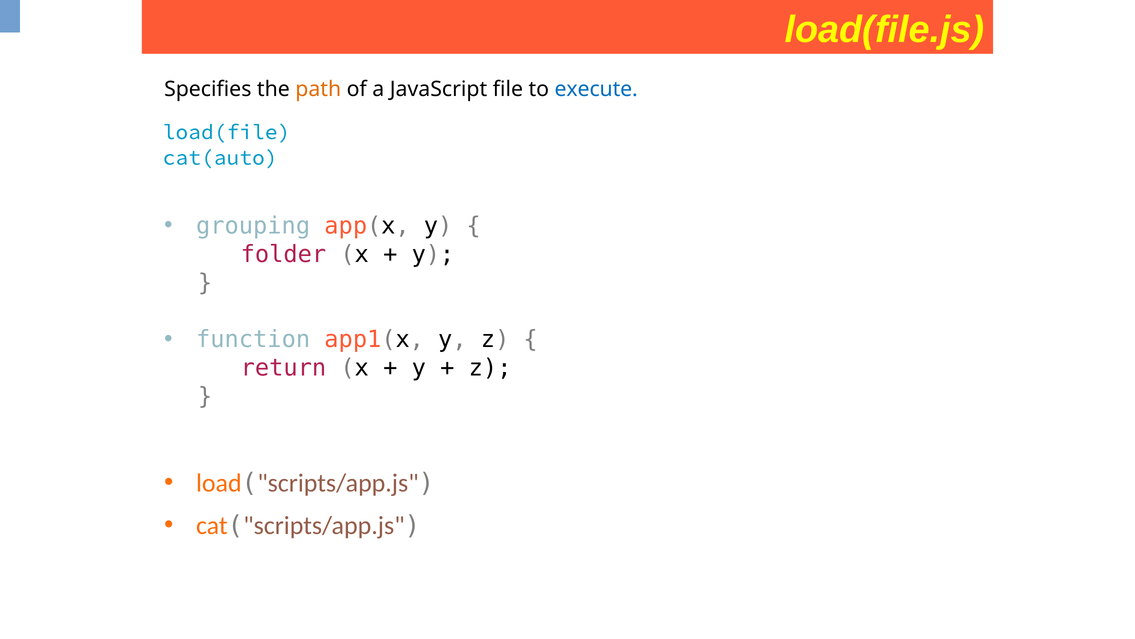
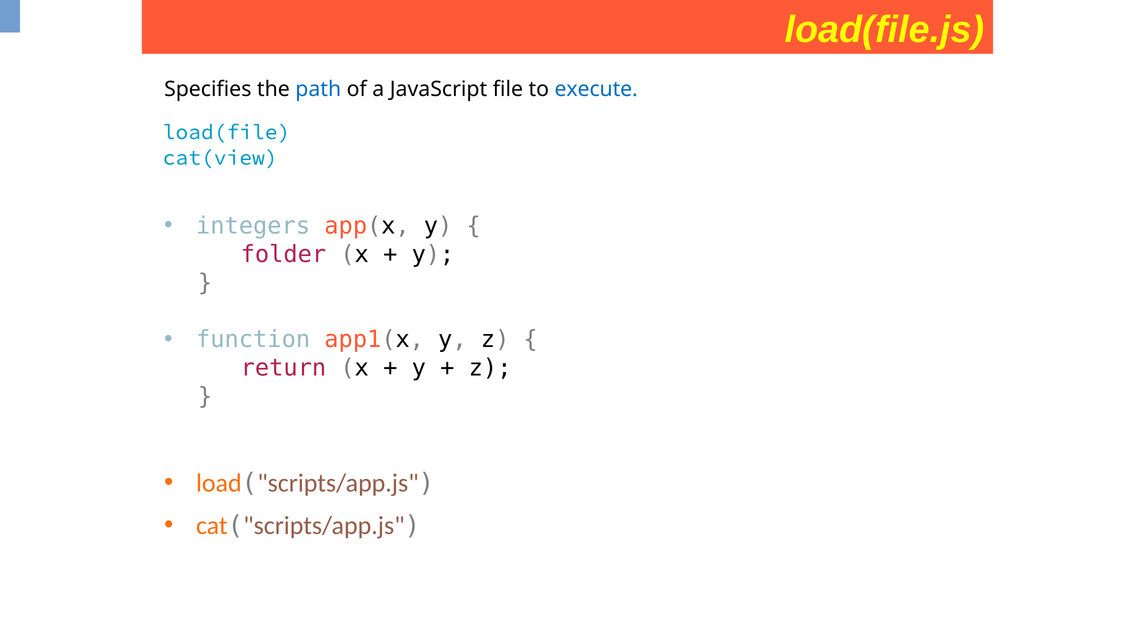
path colour: orange -> blue
cat(auto: cat(auto -> cat(view
grouping: grouping -> integers
